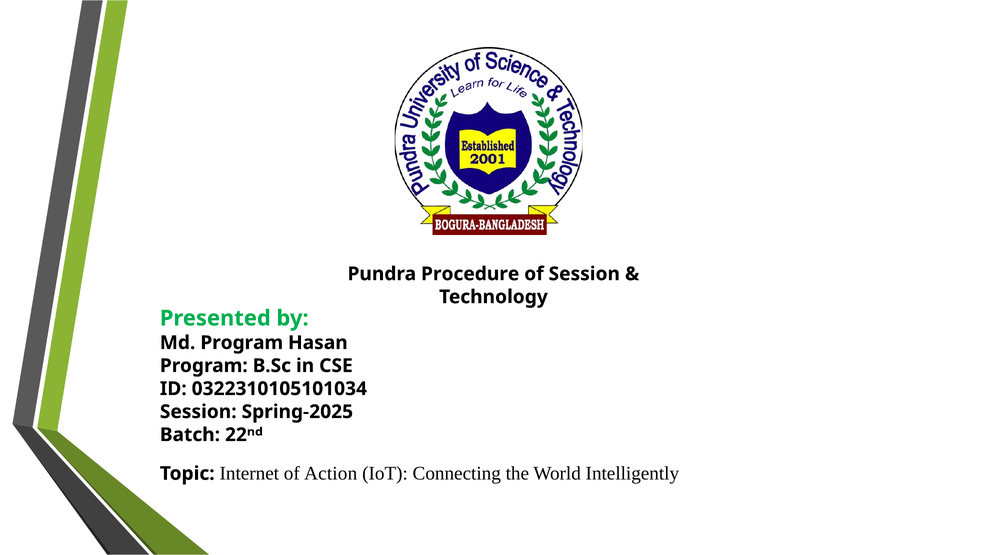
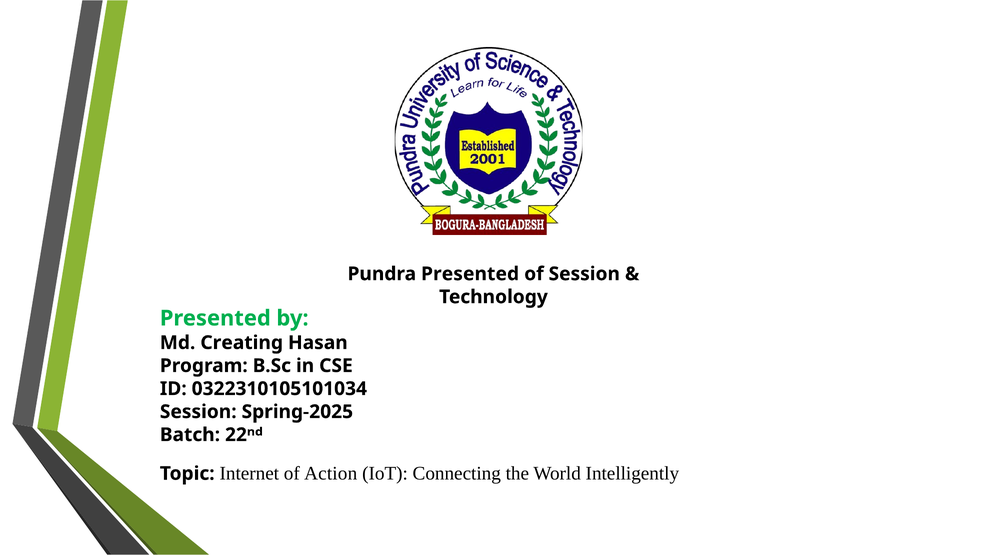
Pundra Procedure: Procedure -> Presented
Md Program: Program -> Creating
